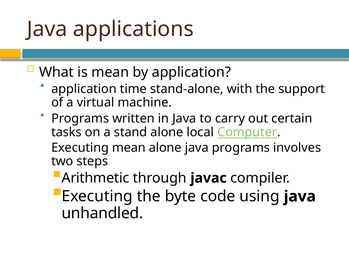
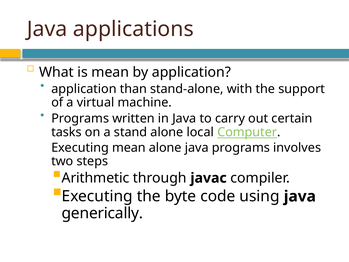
time: time -> than
unhandled: unhandled -> generically
